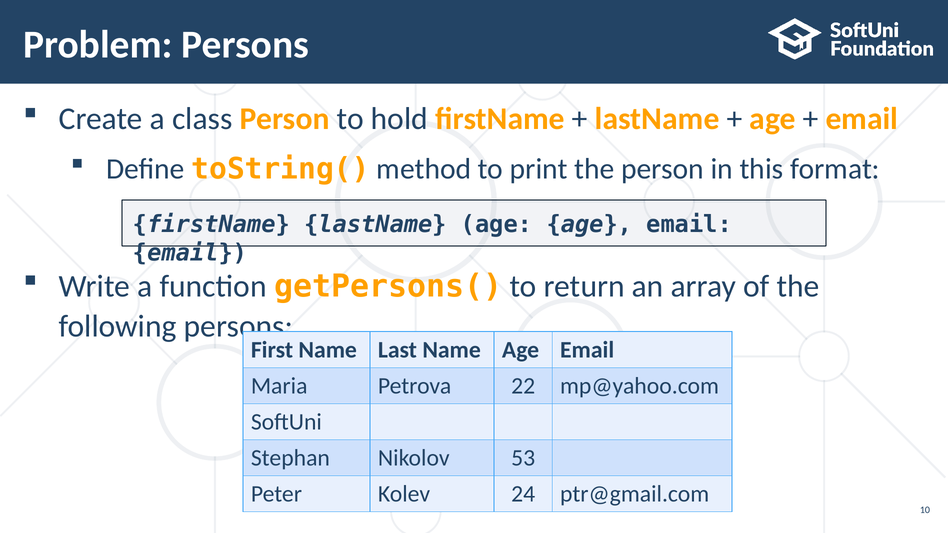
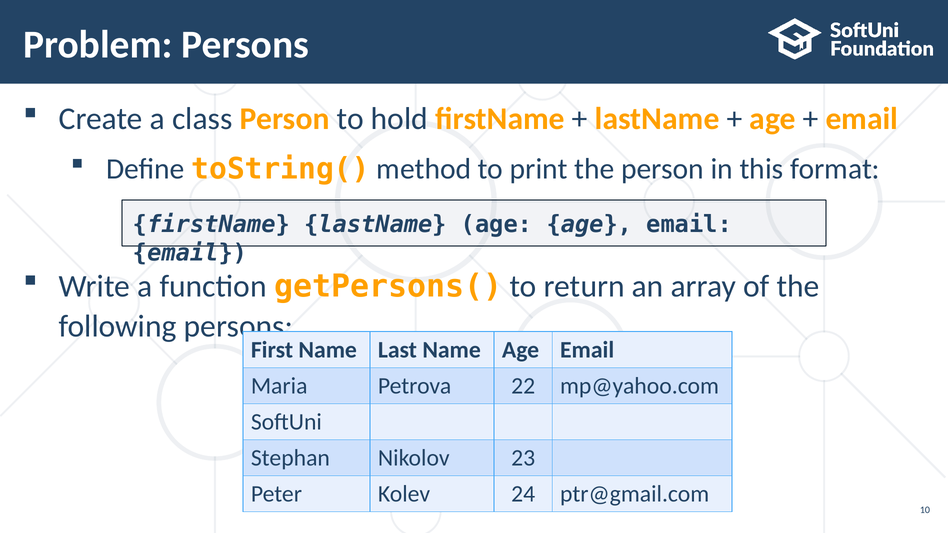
53: 53 -> 23
